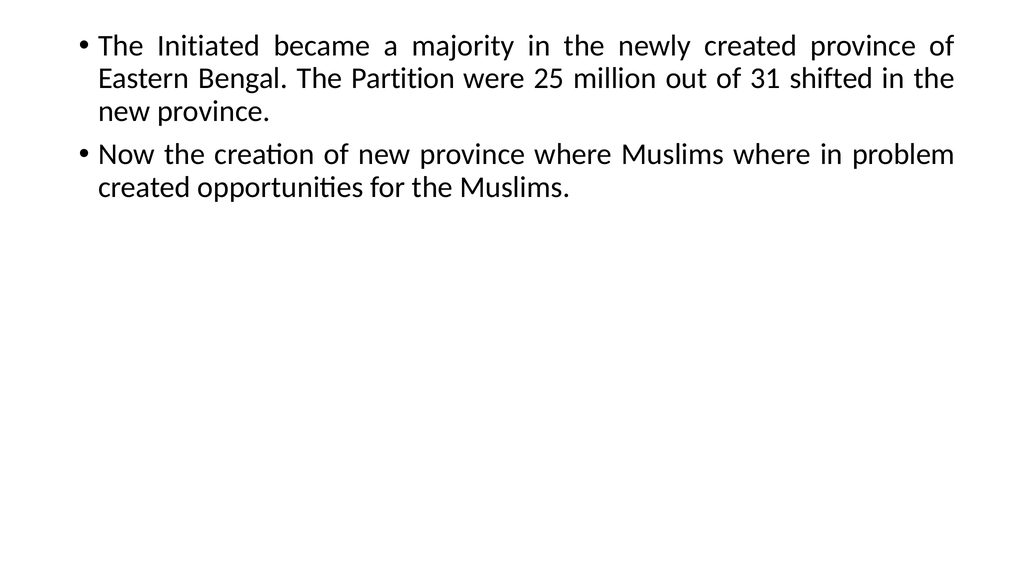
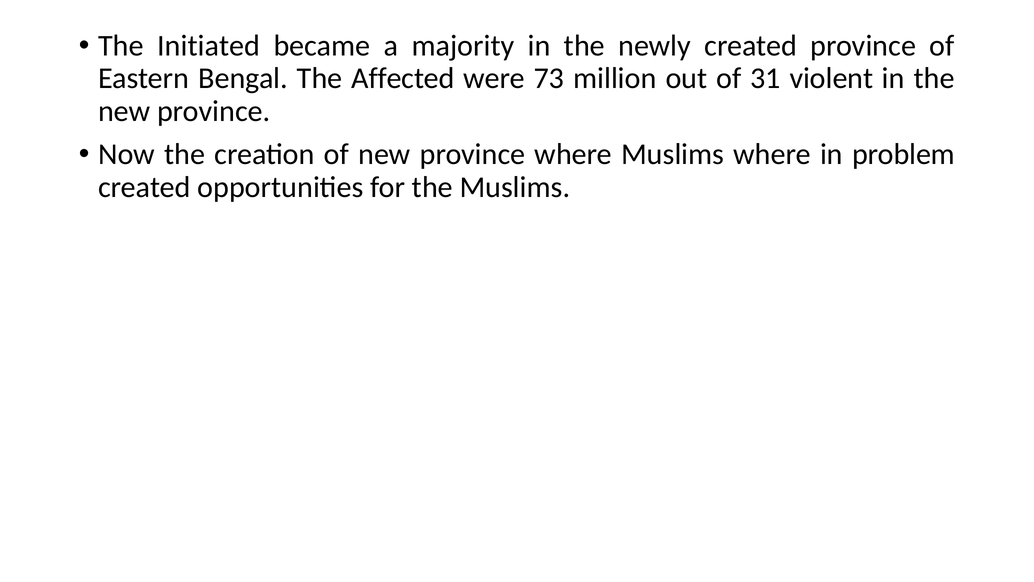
Partition: Partition -> Affected
25: 25 -> 73
shifted: shifted -> violent
